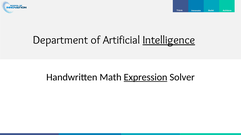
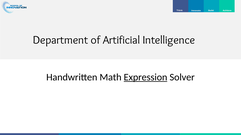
Intelligence underline: present -> none
